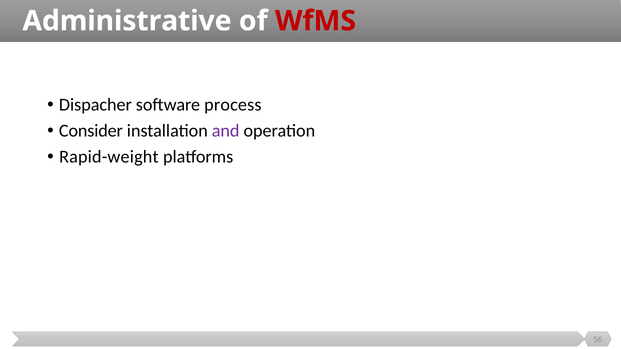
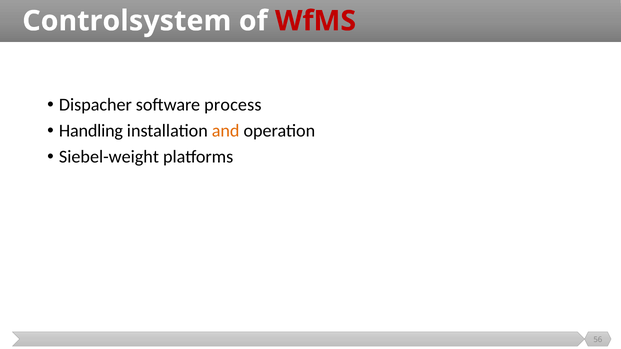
Administrative: Administrative -> Controlsystem
Consider: Consider -> Handling
and colour: purple -> orange
Rapid-weight: Rapid-weight -> Siebel-weight
